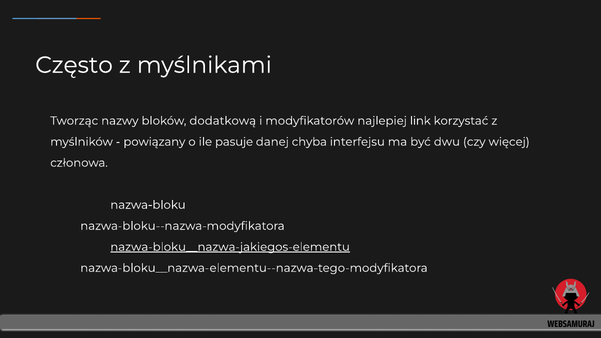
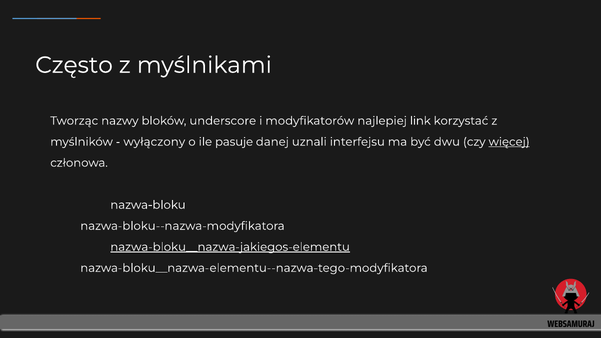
dodatkową: dodatkową -> underscore
powiązany: powiązany -> wyłączony
chyba: chyba -> uznali
więcej underline: none -> present
